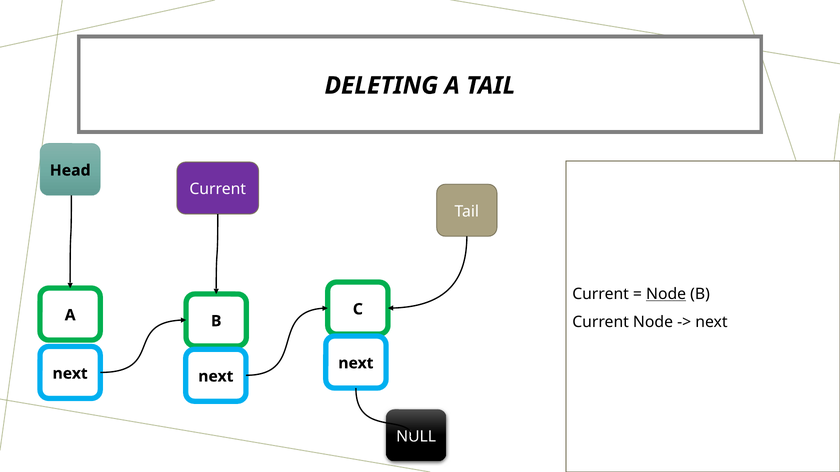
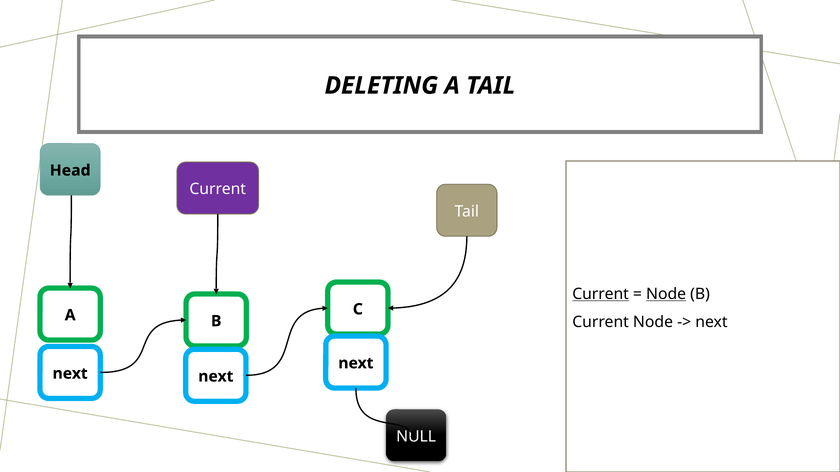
Current at (601, 294) underline: none -> present
